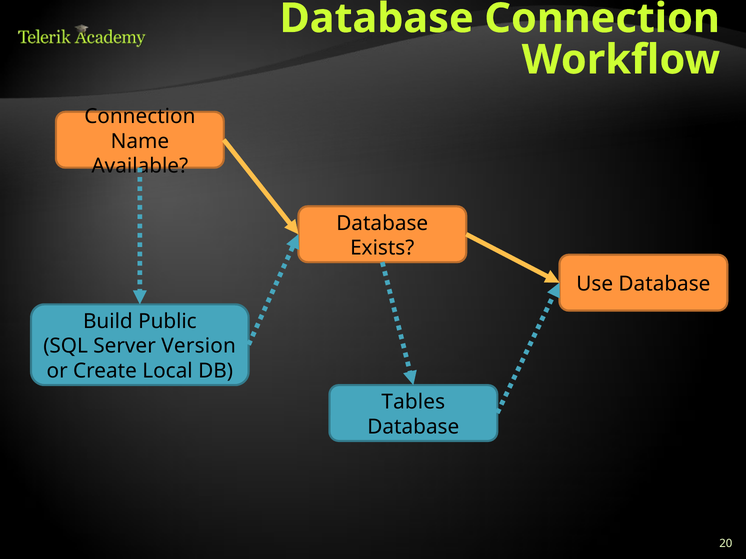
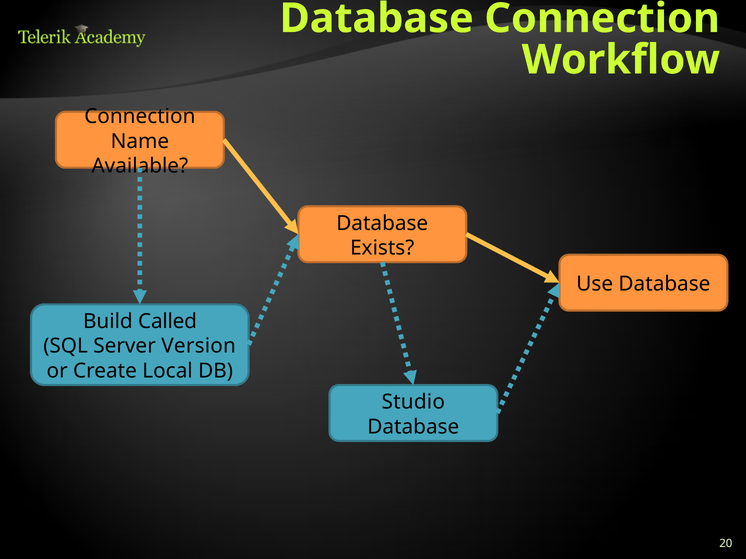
Public: Public -> Called
Tables: Tables -> Studio
